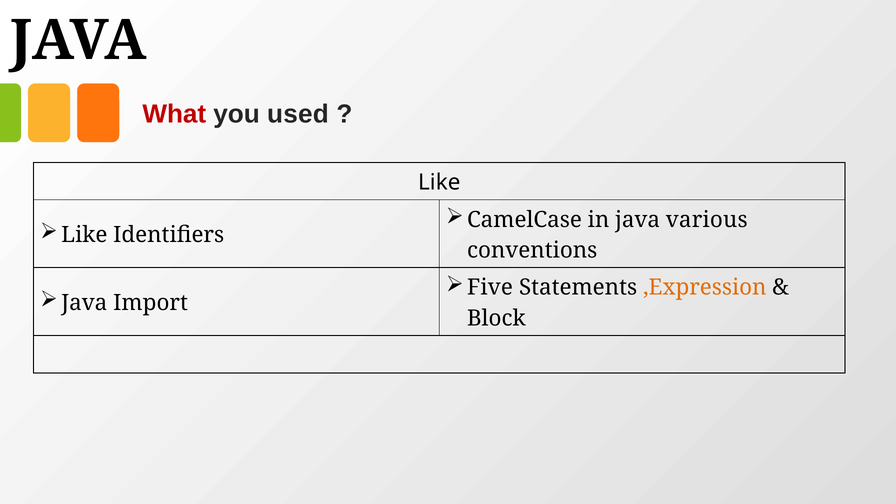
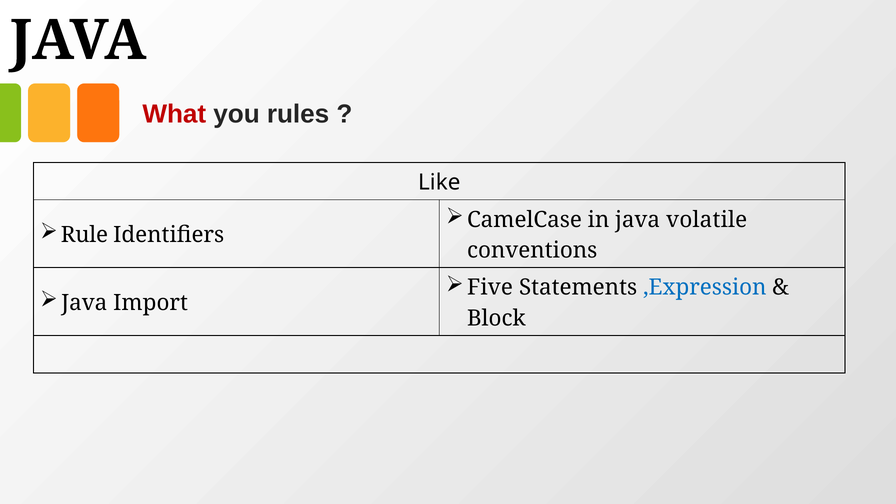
used: used -> rules
various: various -> volatile
Like at (84, 235): Like -> Rule
,Expression colour: orange -> blue
